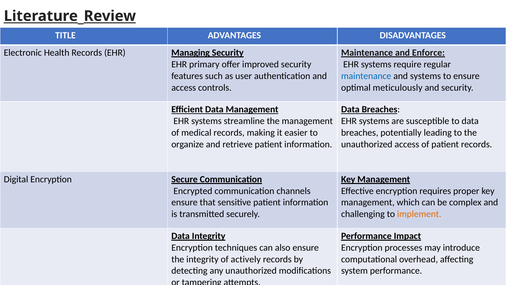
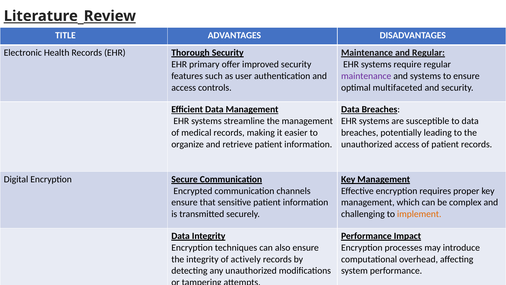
Managing: Managing -> Thorough
and Enforce: Enforce -> Regular
maintenance at (366, 76) colour: blue -> purple
meticulously: meticulously -> multifaceted
